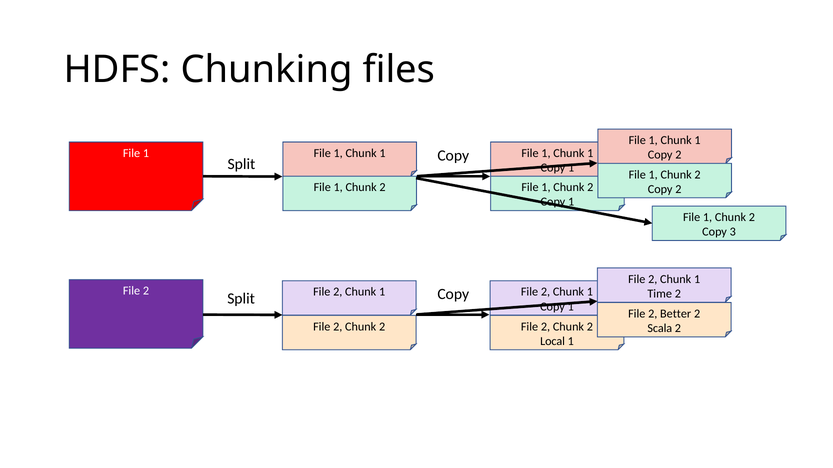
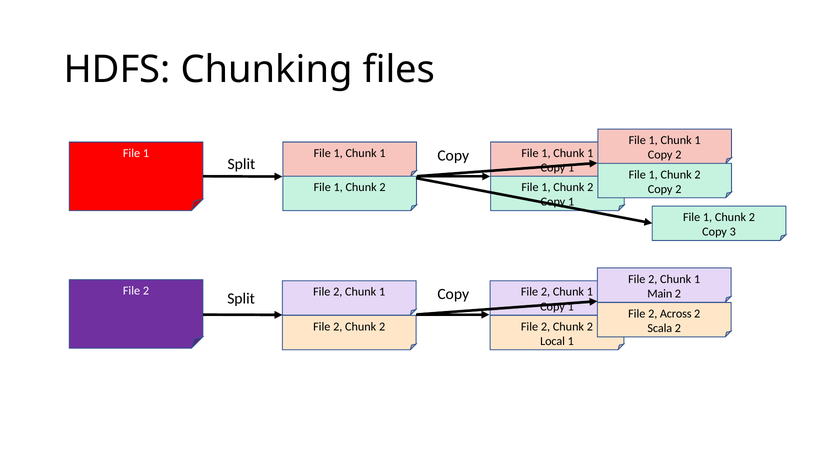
Time: Time -> Main
Better: Better -> Across
